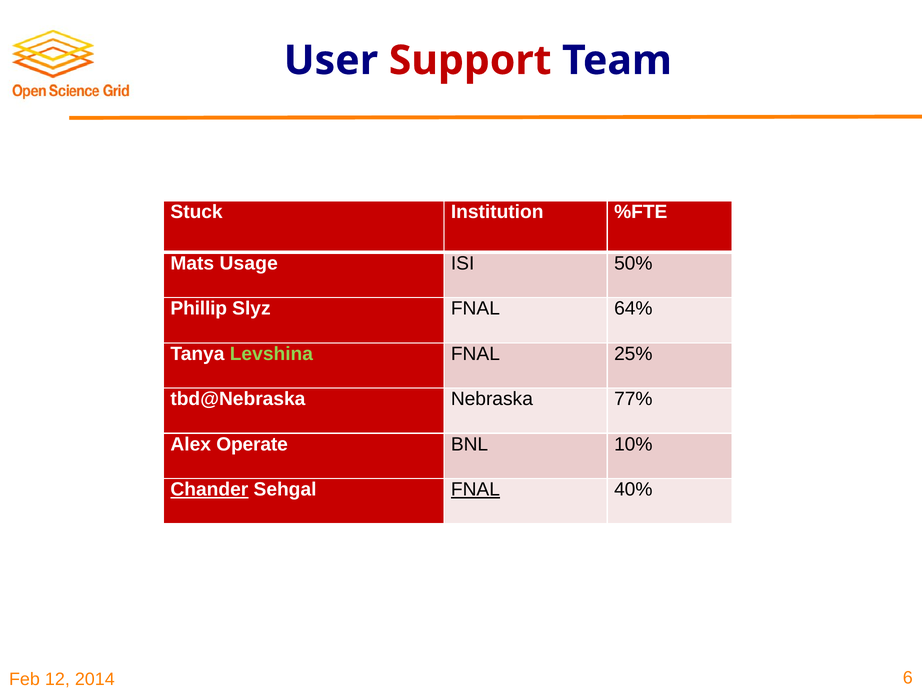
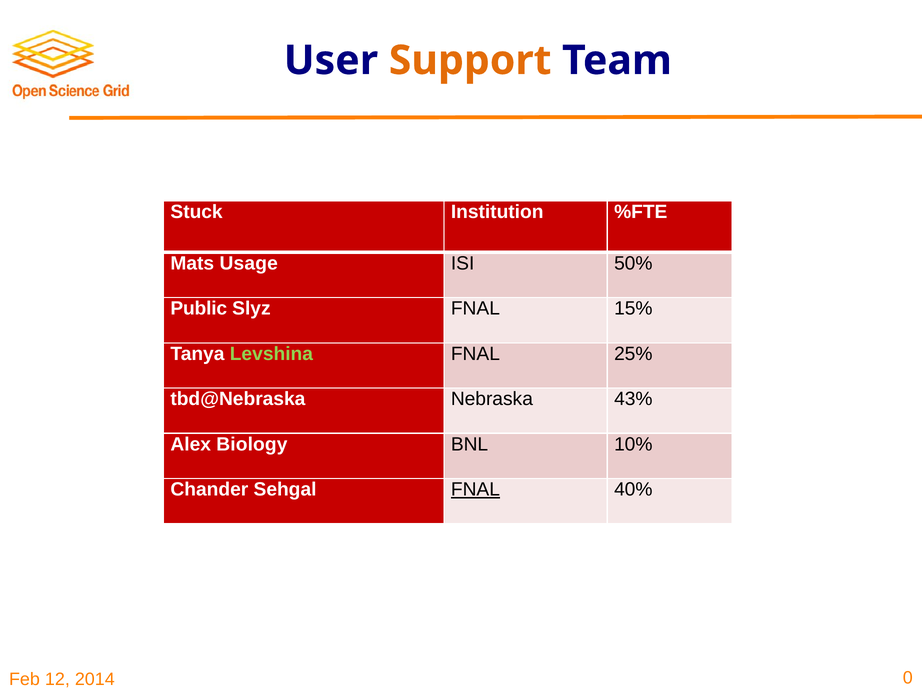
Support colour: red -> orange
Phillip: Phillip -> Public
64%: 64% -> 15%
77%: 77% -> 43%
Operate: Operate -> Biology
Chander underline: present -> none
6: 6 -> 0
